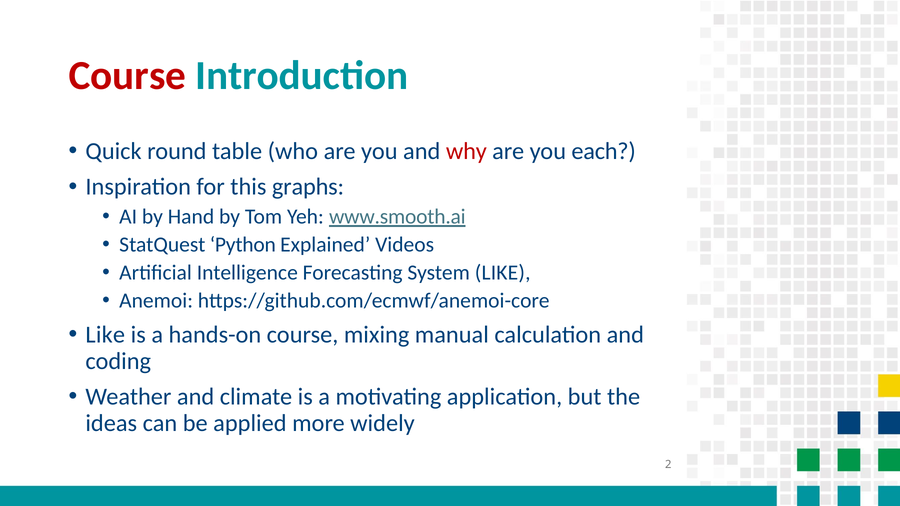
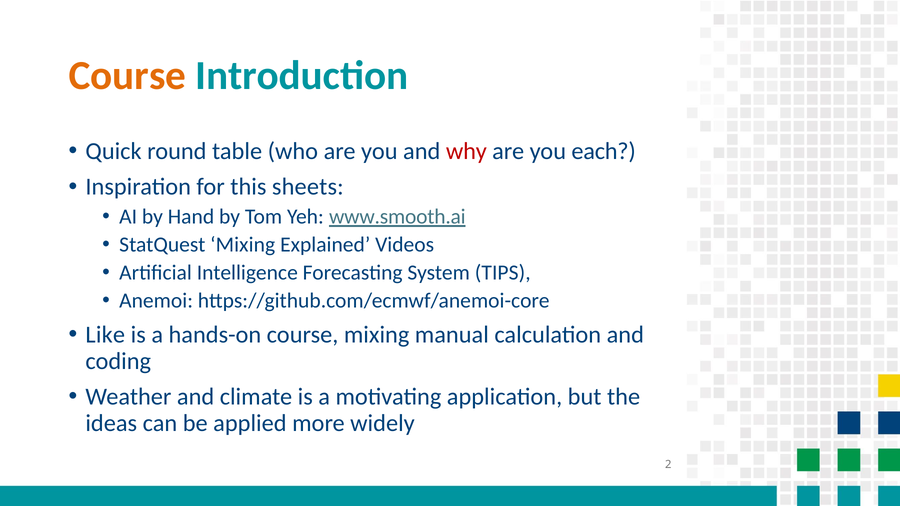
Course at (127, 76) colour: red -> orange
graphs: graphs -> sheets
StatQuest Python: Python -> Mixing
System LIKE: LIKE -> TIPS
